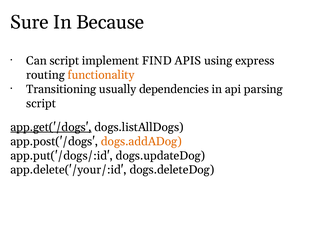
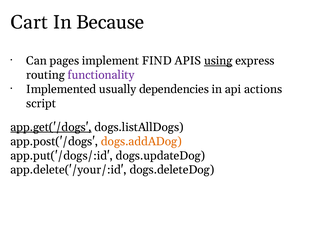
Sure: Sure -> Cart
Can script: script -> pages
using underline: none -> present
functionality colour: orange -> purple
Transitioning: Transitioning -> Implemented
parsing: parsing -> actions
